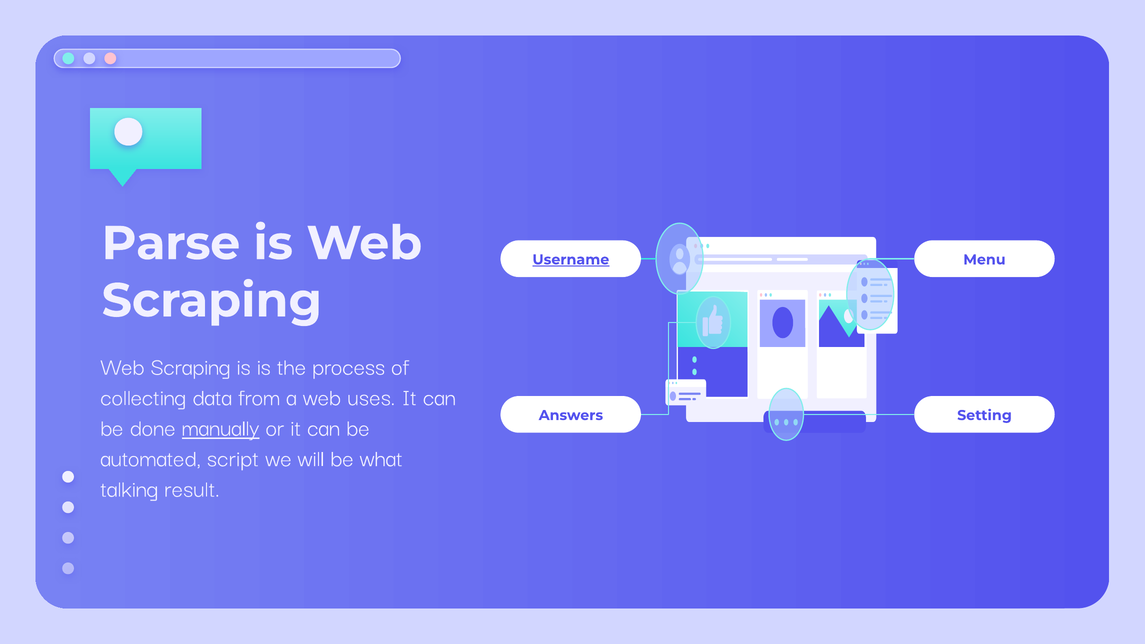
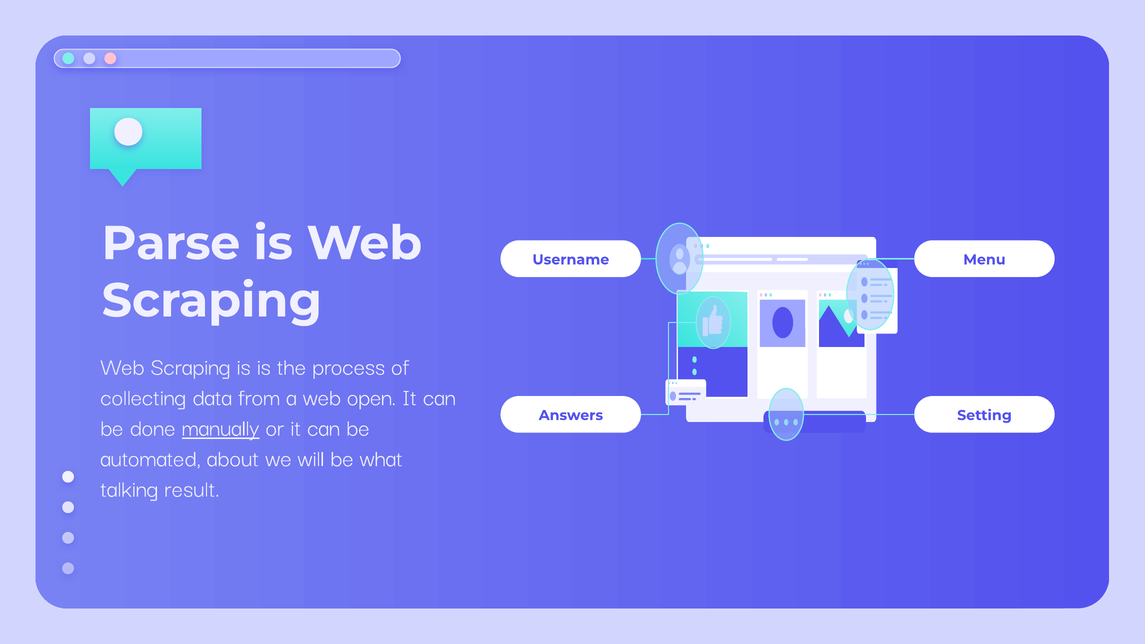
Username underline: present -> none
uses: uses -> open
script: script -> about
